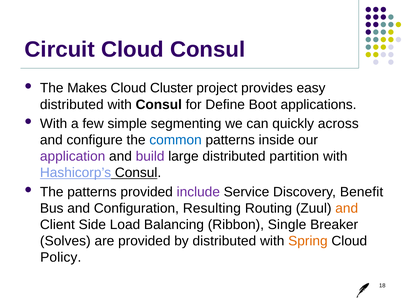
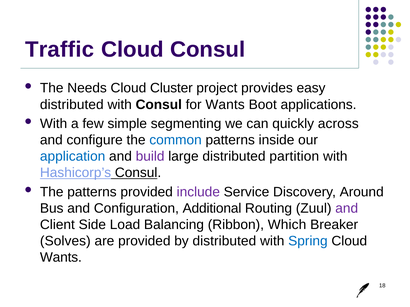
Circuit: Circuit -> Traffic
Makes: Makes -> Needs
for Define: Define -> Wants
application colour: purple -> blue
Benefit: Benefit -> Around
Resulting: Resulting -> Additional
and at (347, 209) colour: orange -> purple
Single: Single -> Which
Spring colour: orange -> blue
Policy at (61, 258): Policy -> Wants
